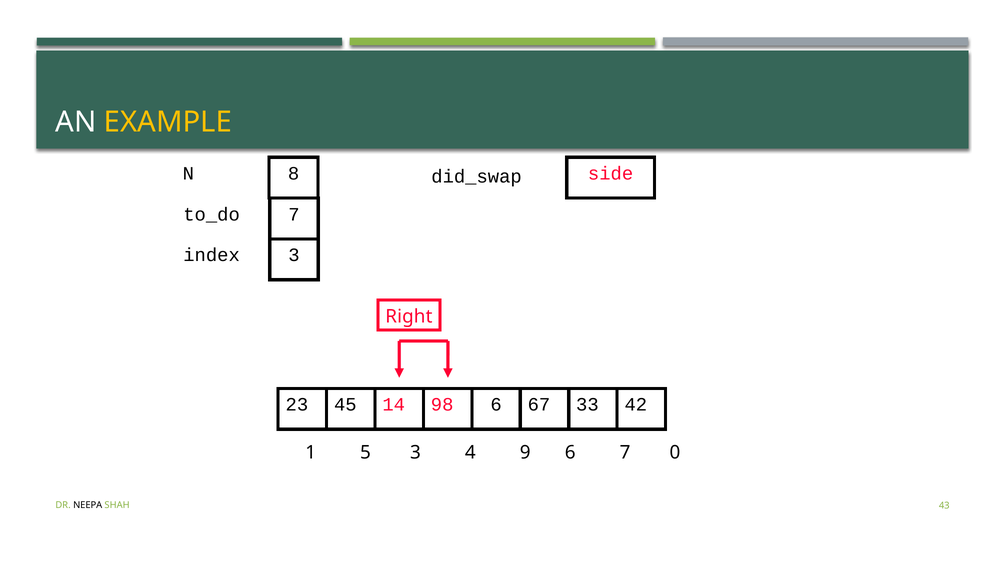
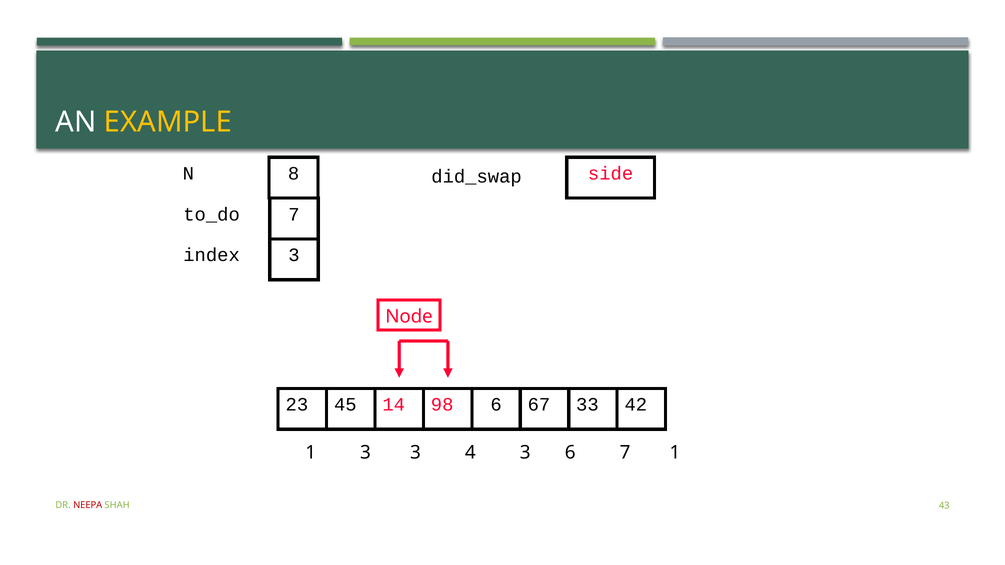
Right: Right -> Node
1 5: 5 -> 3
4 9: 9 -> 3
7 0: 0 -> 1
NEEPA colour: black -> red
